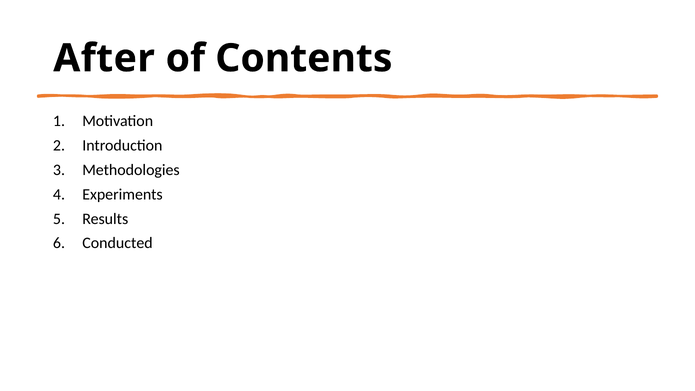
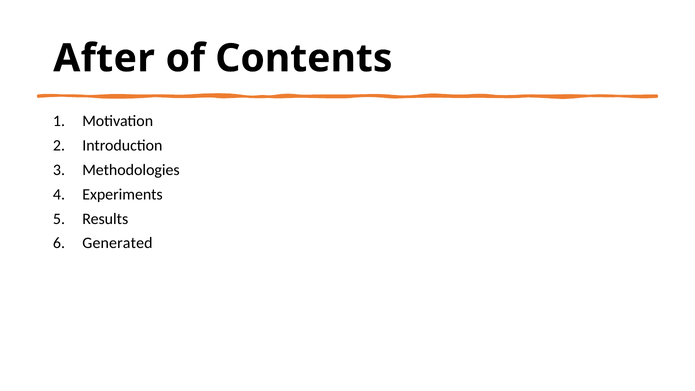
Conducted: Conducted -> Generated
